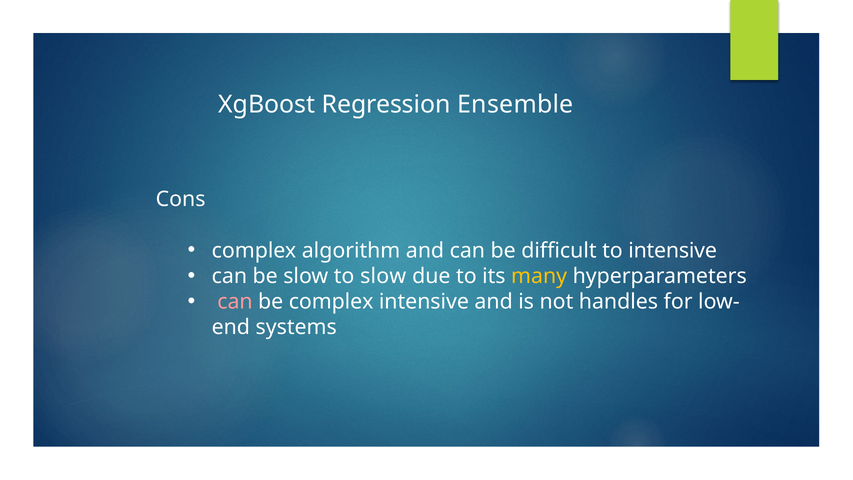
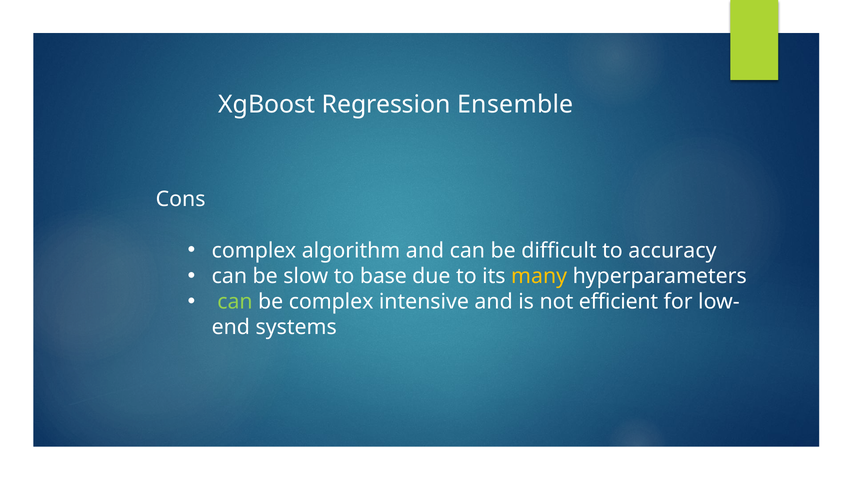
to intensive: intensive -> accuracy
to slow: slow -> base
can at (235, 302) colour: pink -> light green
handles: handles -> efficient
